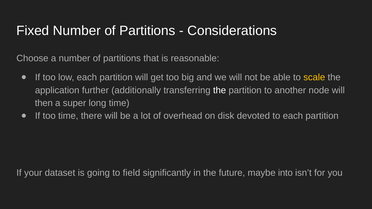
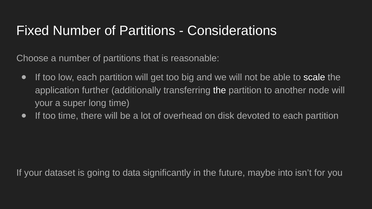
scale colour: yellow -> white
then at (44, 103): then -> your
field: field -> data
